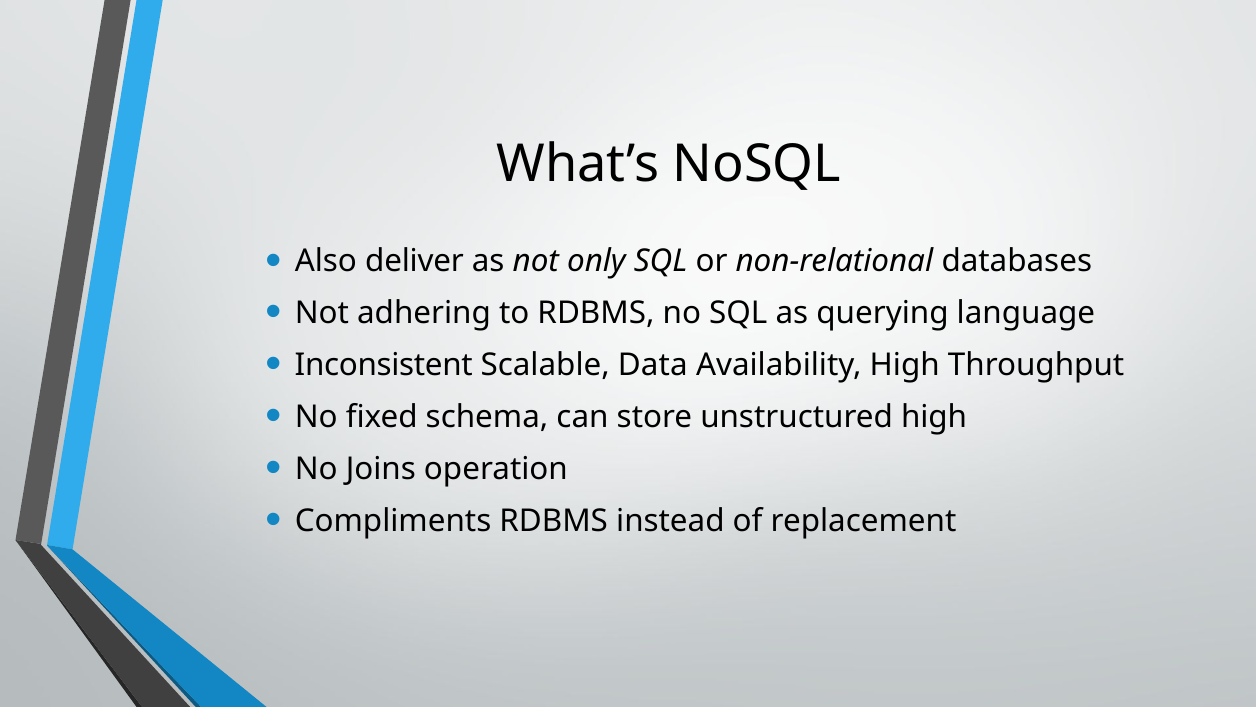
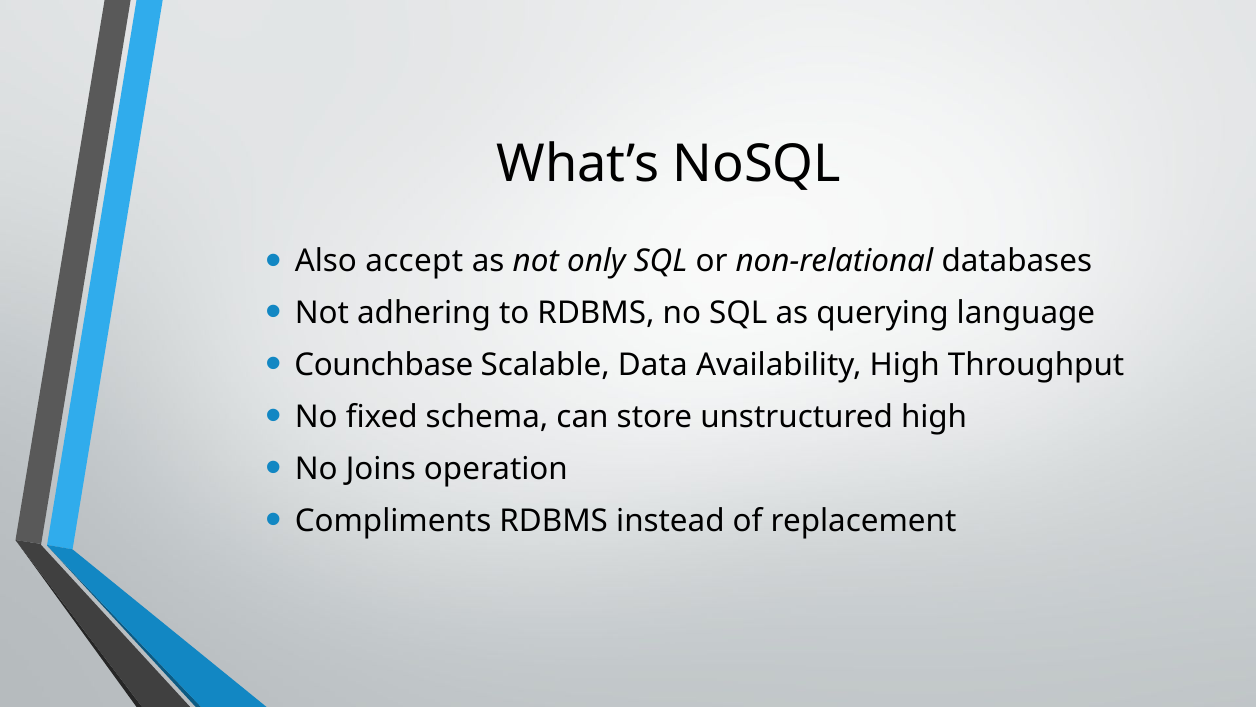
deliver: deliver -> accept
Inconsistent: Inconsistent -> Counchbase
